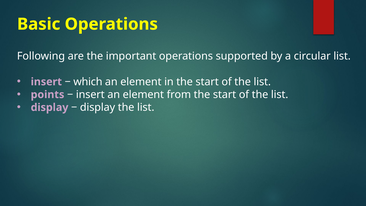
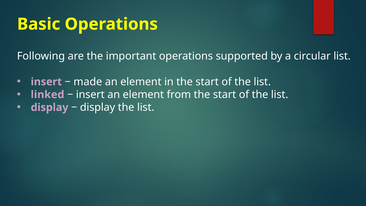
which: which -> made
points: points -> linked
